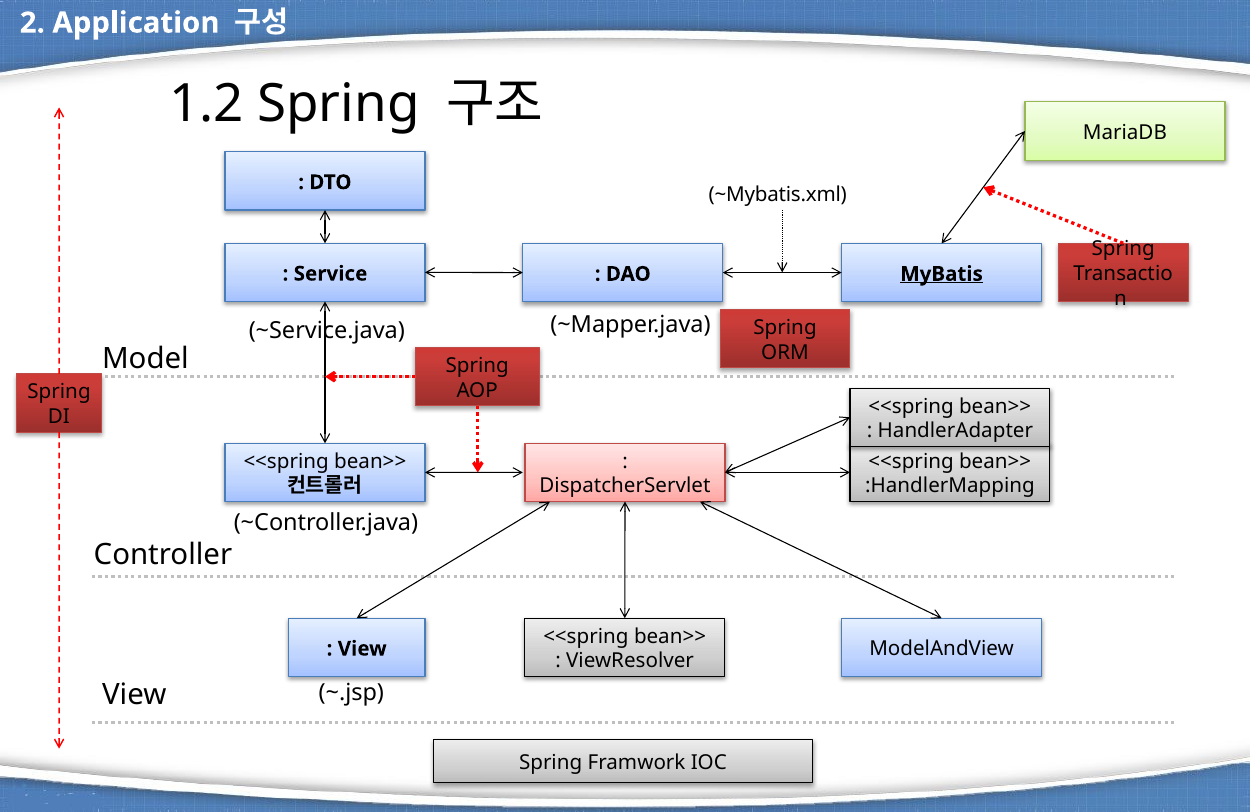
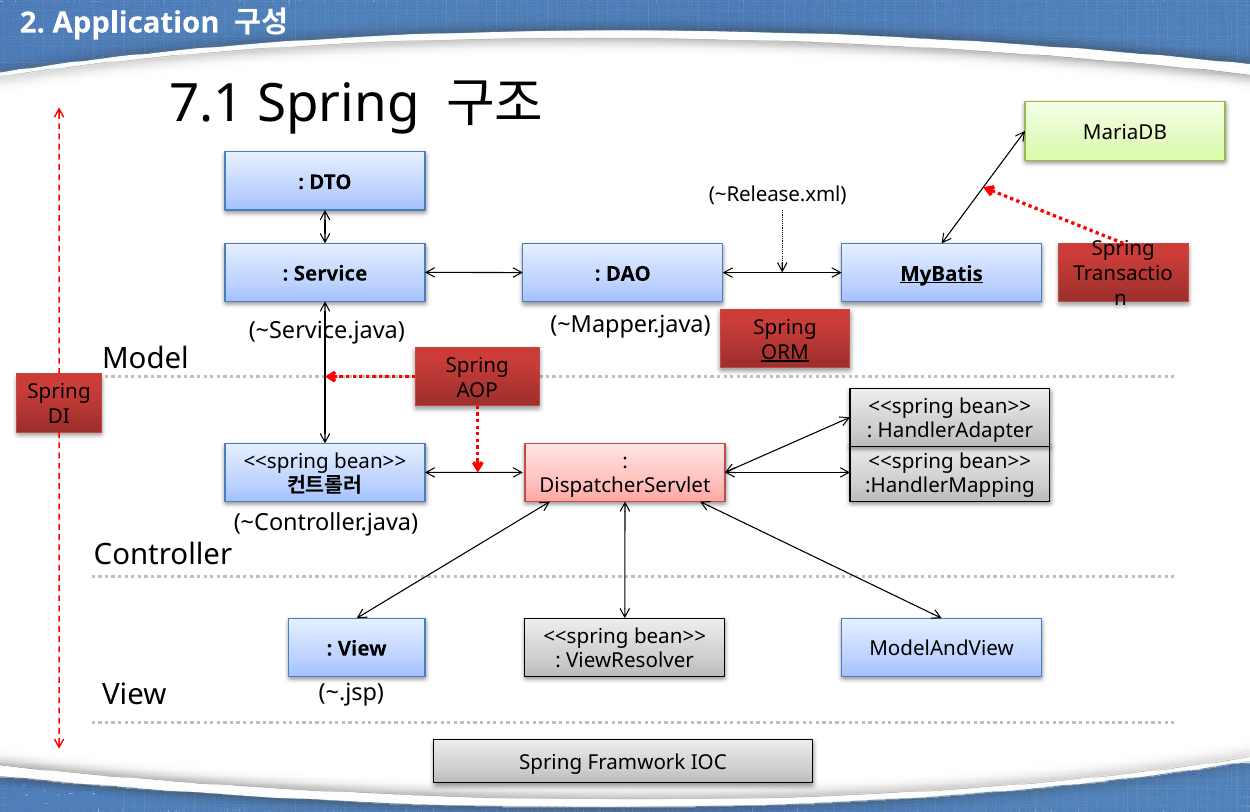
1.2: 1.2 -> 7.1
~Mybatis.xml: ~Mybatis.xml -> ~Release.xml
ORM underline: none -> present
